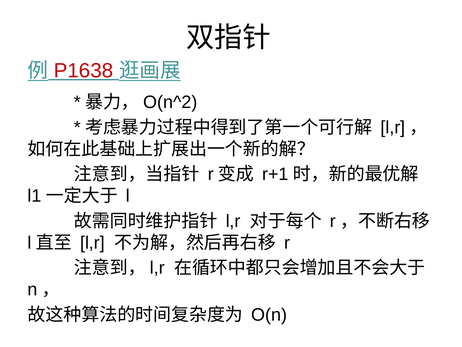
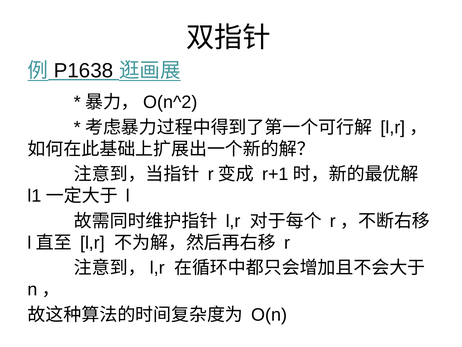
P1638 colour: red -> black
